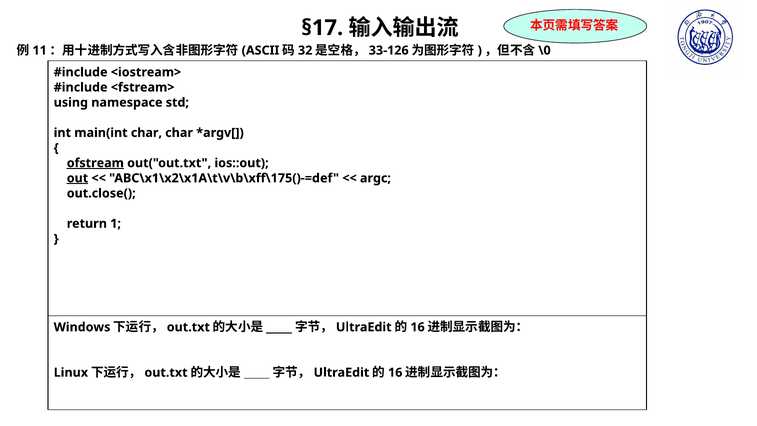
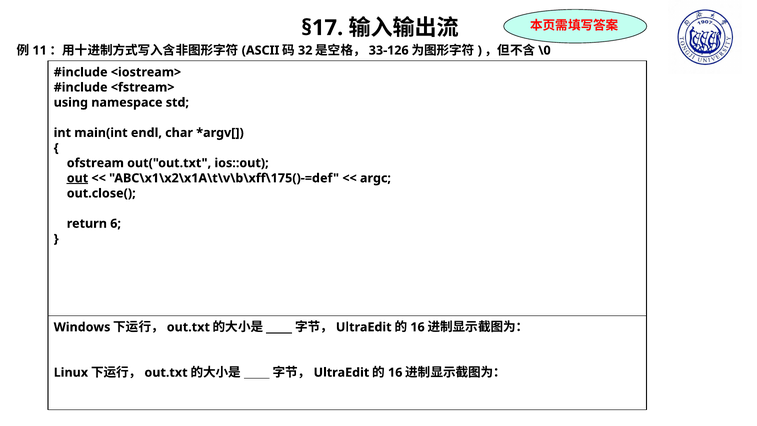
main(int char: char -> endl
ofstream underline: present -> none
1: 1 -> 6
